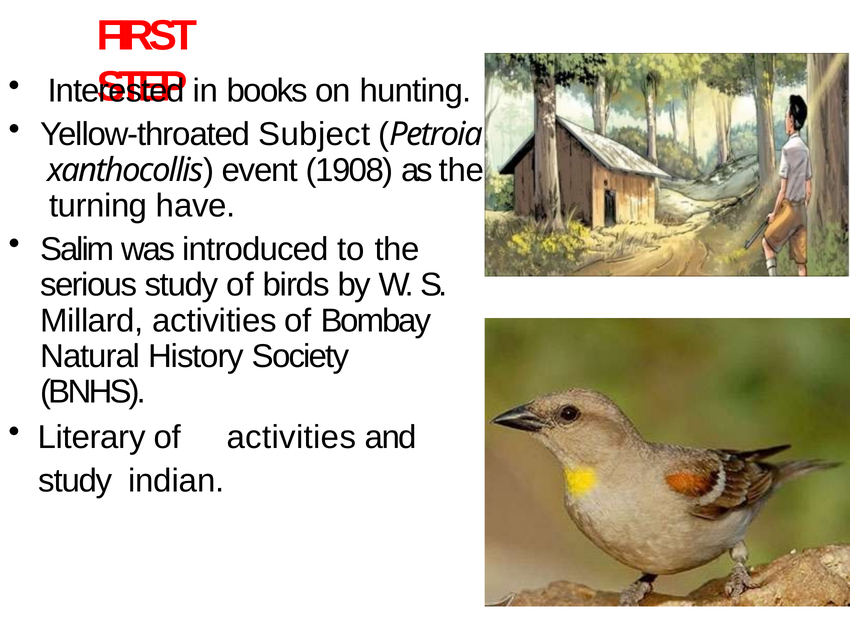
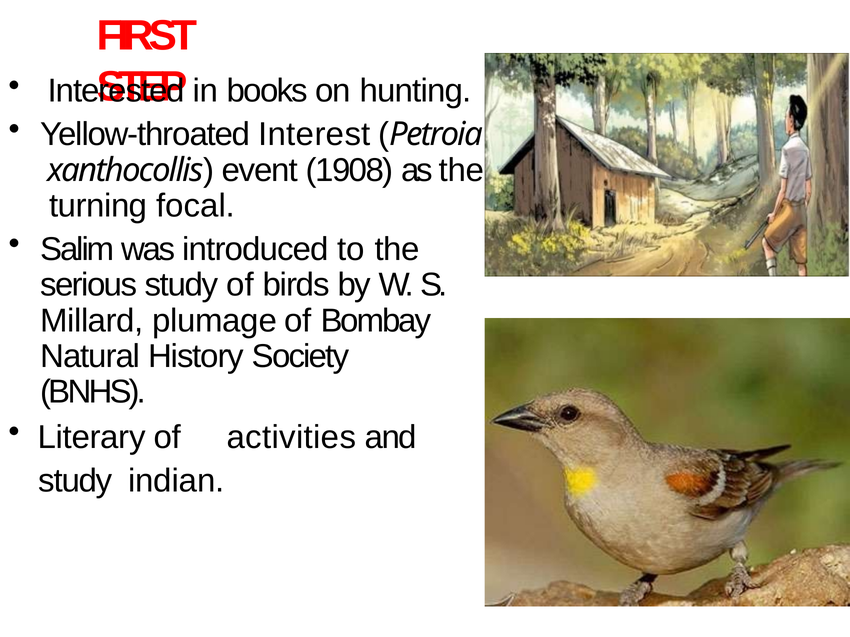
Subject: Subject -> Interest
have: have -> focal
Millard activities: activities -> plumage
